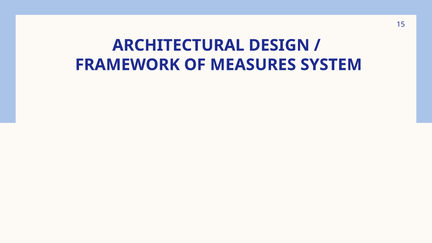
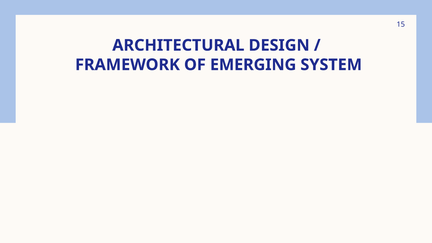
MEASURES: MEASURES -> EMERGING
